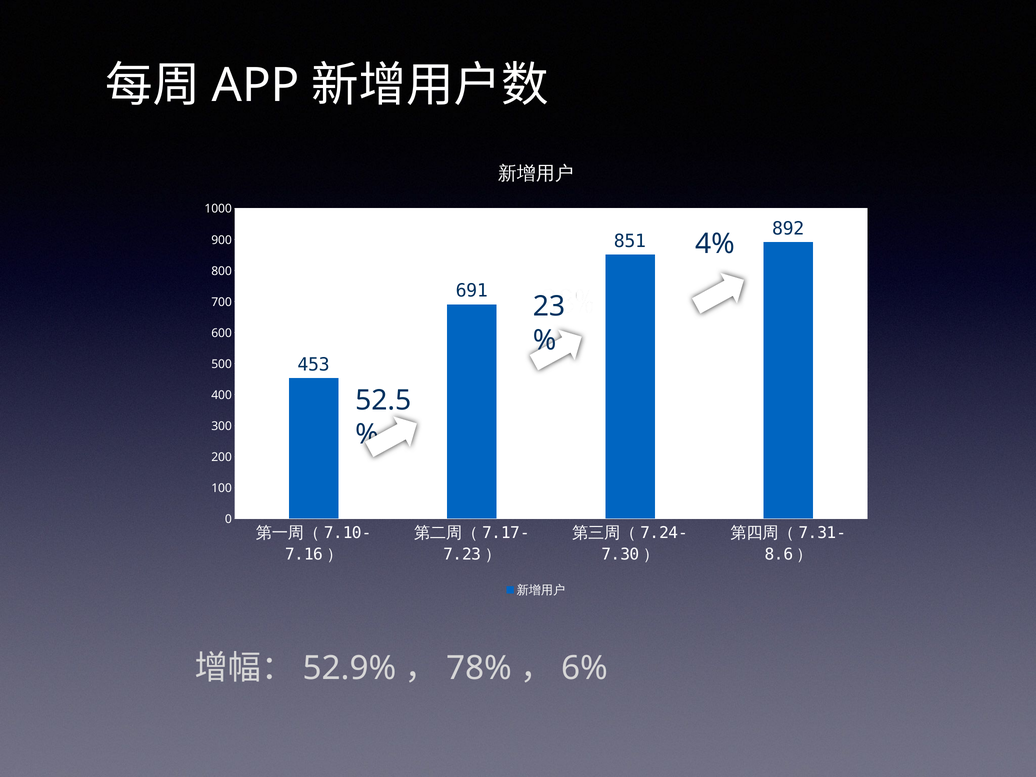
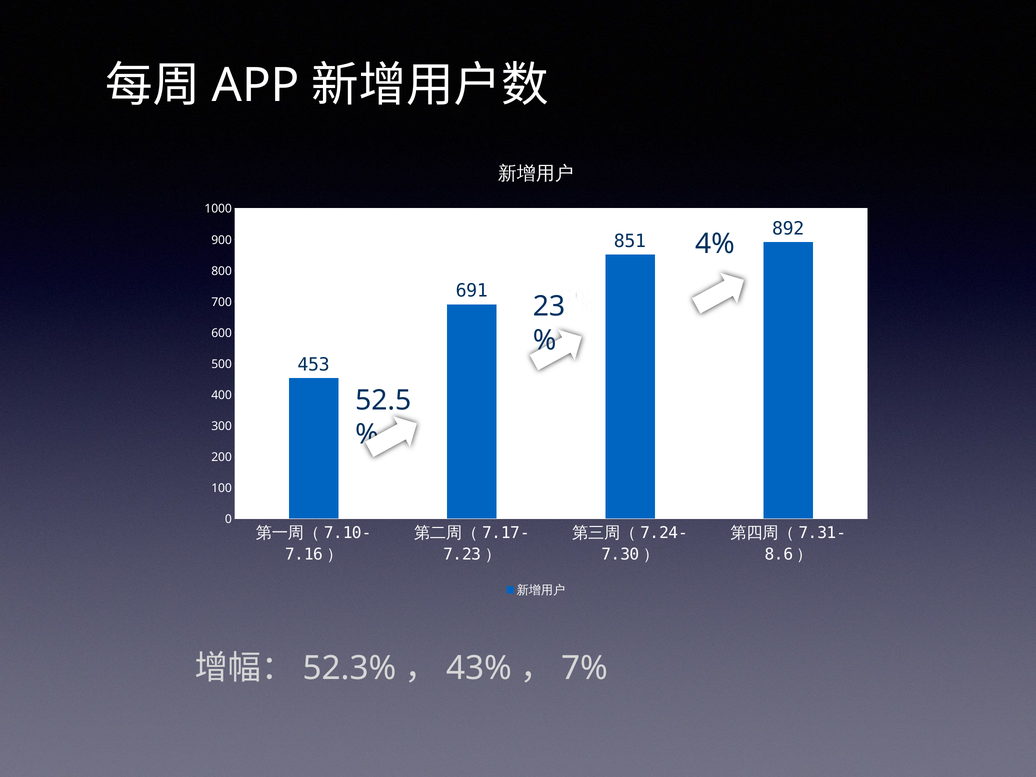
52.9%: 52.9% -> 52.3%
78%: 78% -> 43%
6%: 6% -> 7%
